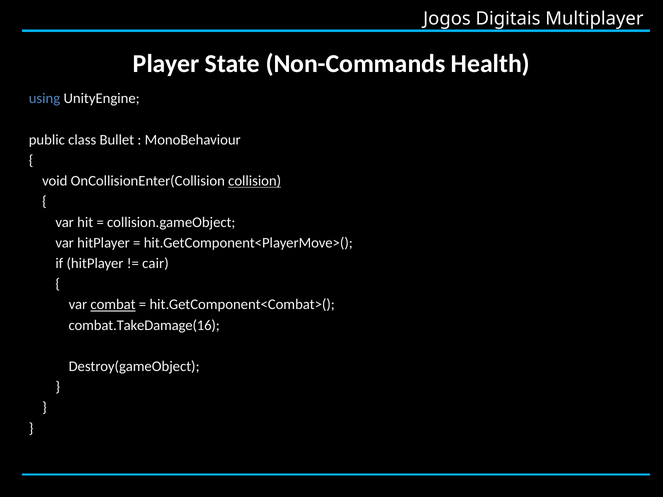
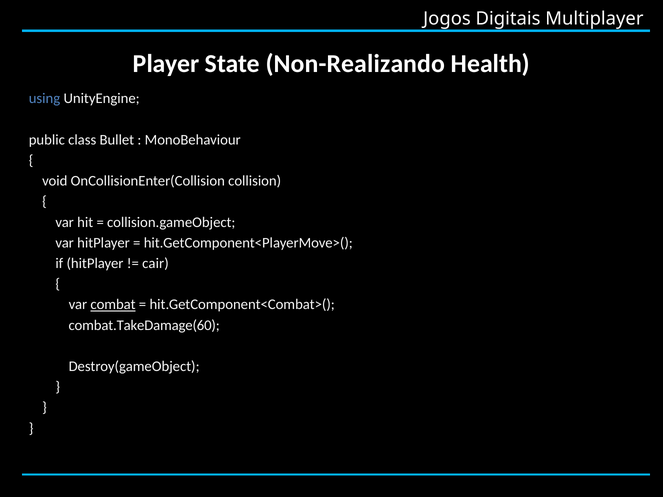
Non-Commands: Non-Commands -> Non-Realizando
collision underline: present -> none
combat.TakeDamage(16: combat.TakeDamage(16 -> combat.TakeDamage(60
